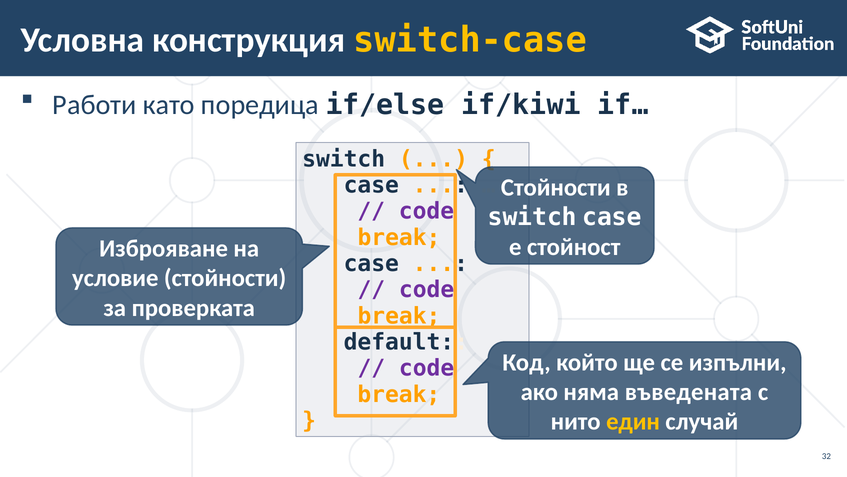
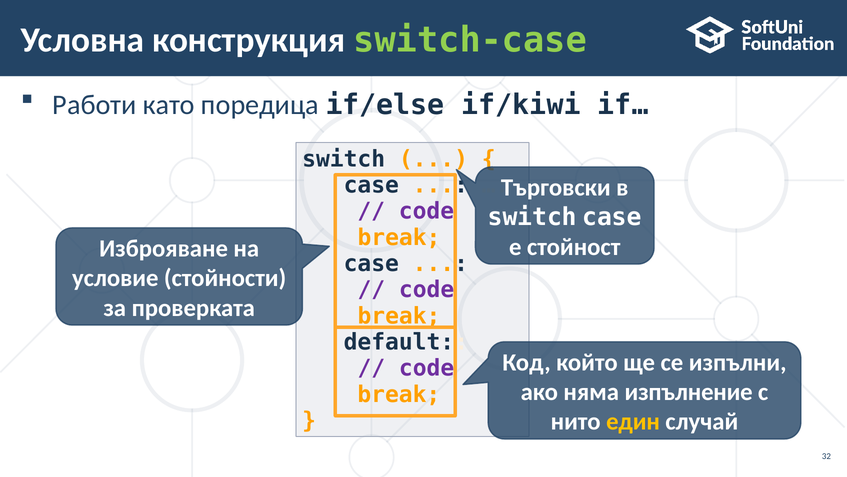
switch-case colour: yellow -> light green
Стойности at (556, 187): Стойности -> Търговски
въведената: въведената -> изпълнение
